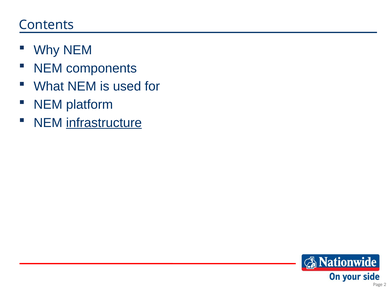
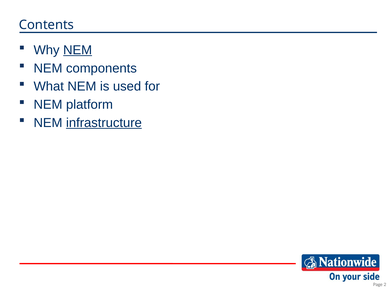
NEM at (78, 50) underline: none -> present
